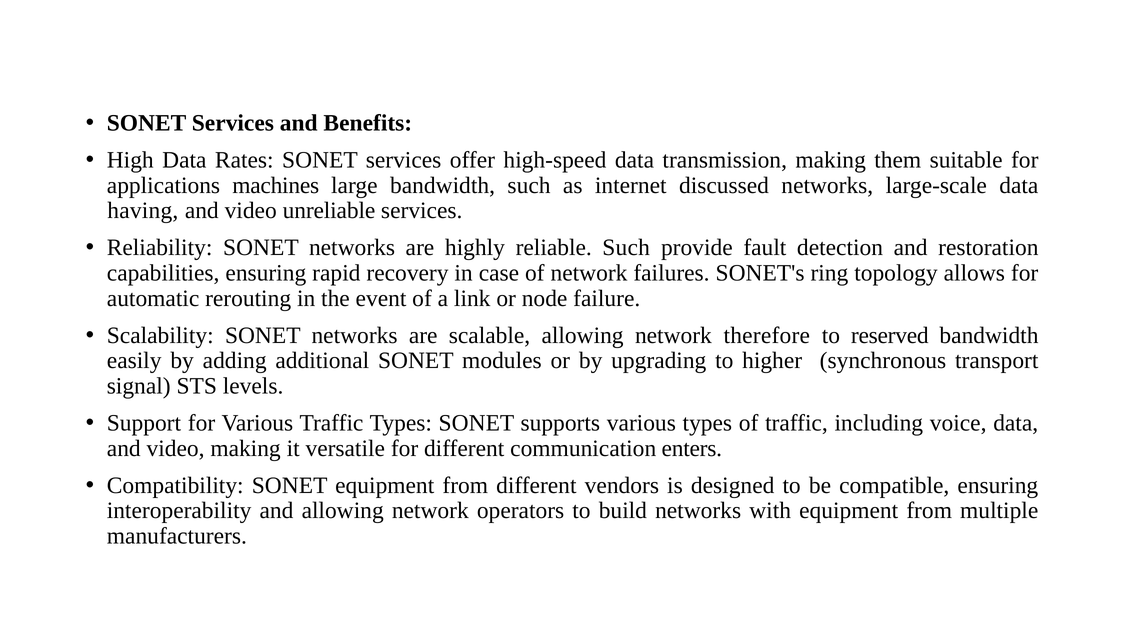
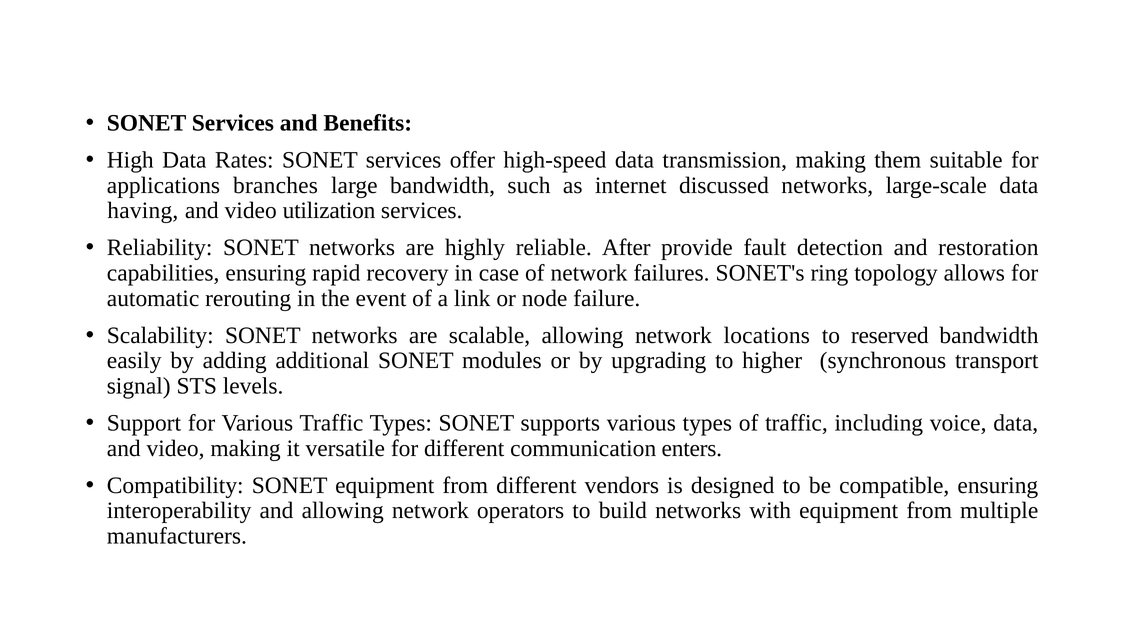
machines: machines -> branches
unreliable: unreliable -> utilization
reliable Such: Such -> After
therefore: therefore -> locations
